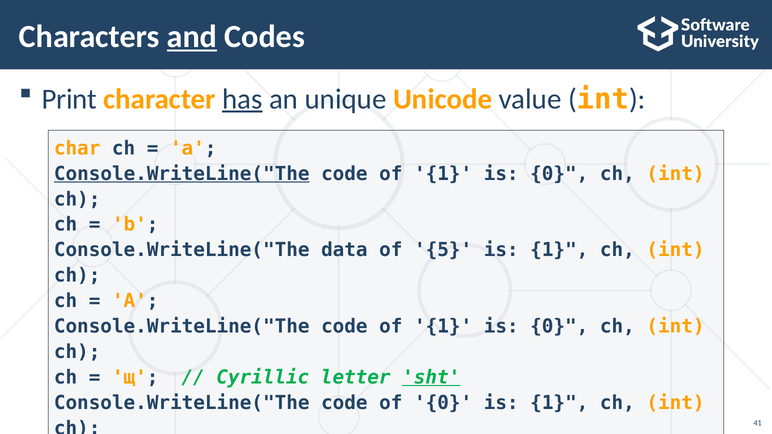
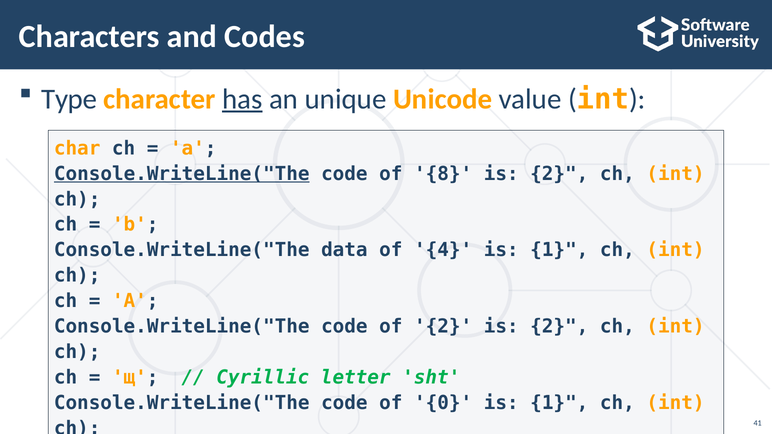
and underline: present -> none
Print: Print -> Type
1 at (443, 174): 1 -> 8
0 at (559, 174): 0 -> 2
5: 5 -> 4
1 at (443, 327): 1 -> 2
0 at (559, 327): 0 -> 2
sht underline: present -> none
